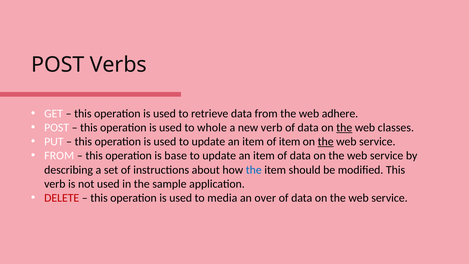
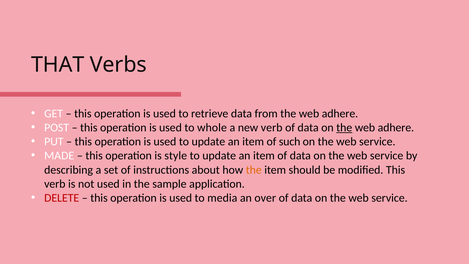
POST at (58, 65): POST -> THAT
classes at (396, 127): classes -> adhere
of item: item -> such
the at (326, 142) underline: present -> none
FROM at (59, 156): FROM -> MADE
base: base -> style
the at (254, 170) colour: blue -> orange
